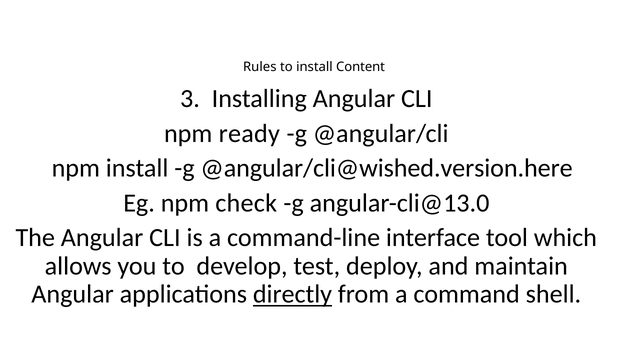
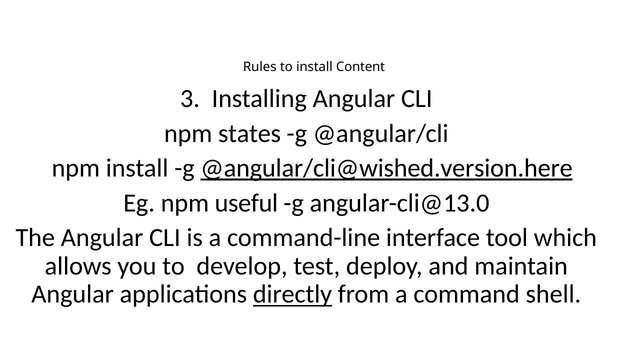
ready: ready -> states
@angular/cli@wished.version.here underline: none -> present
check: check -> useful
